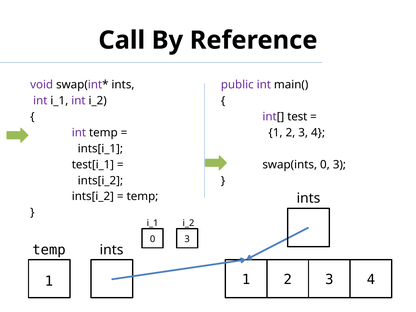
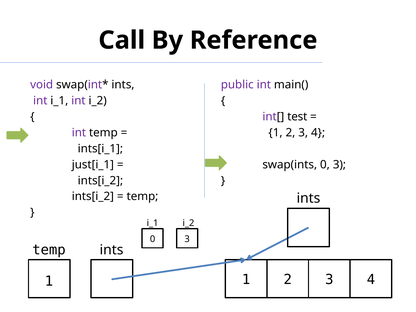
test[i_1: test[i_1 -> just[i_1
